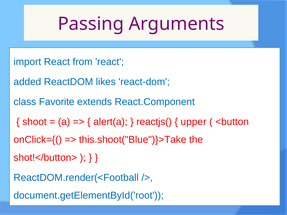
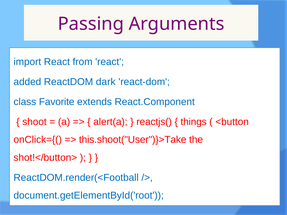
likes: likes -> dark
upper: upper -> things
this.shoot("Blue")}>Take: this.shoot("Blue")}>Take -> this.shoot("User")}>Take
